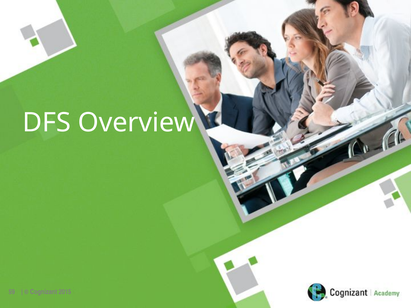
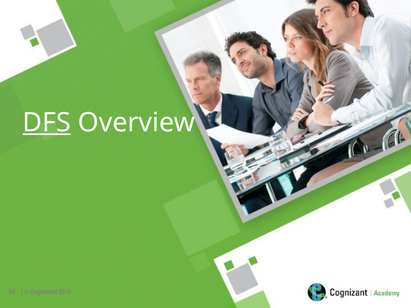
DFS underline: none -> present
